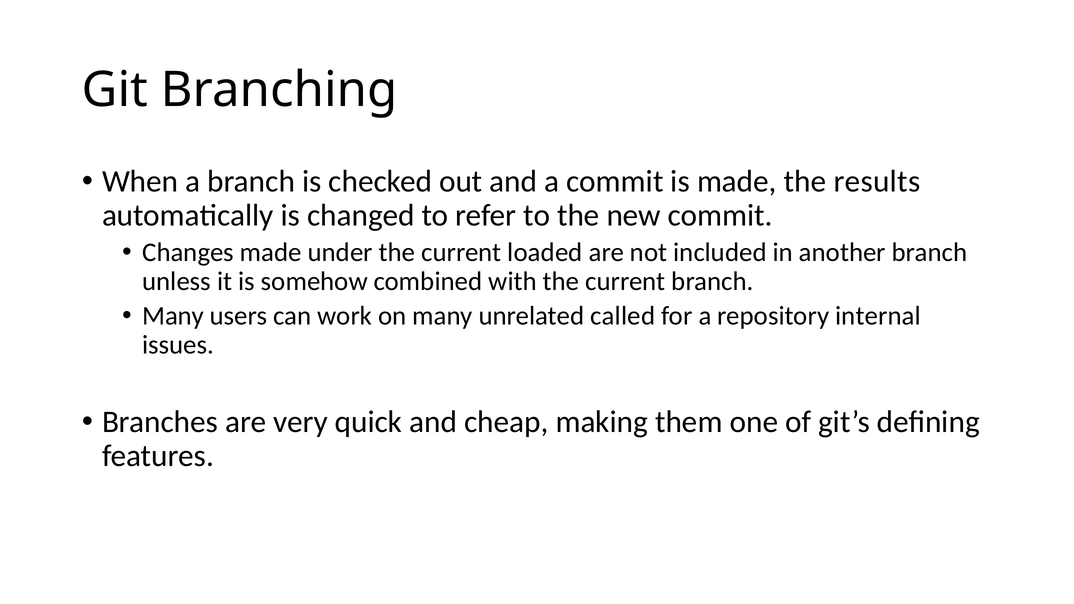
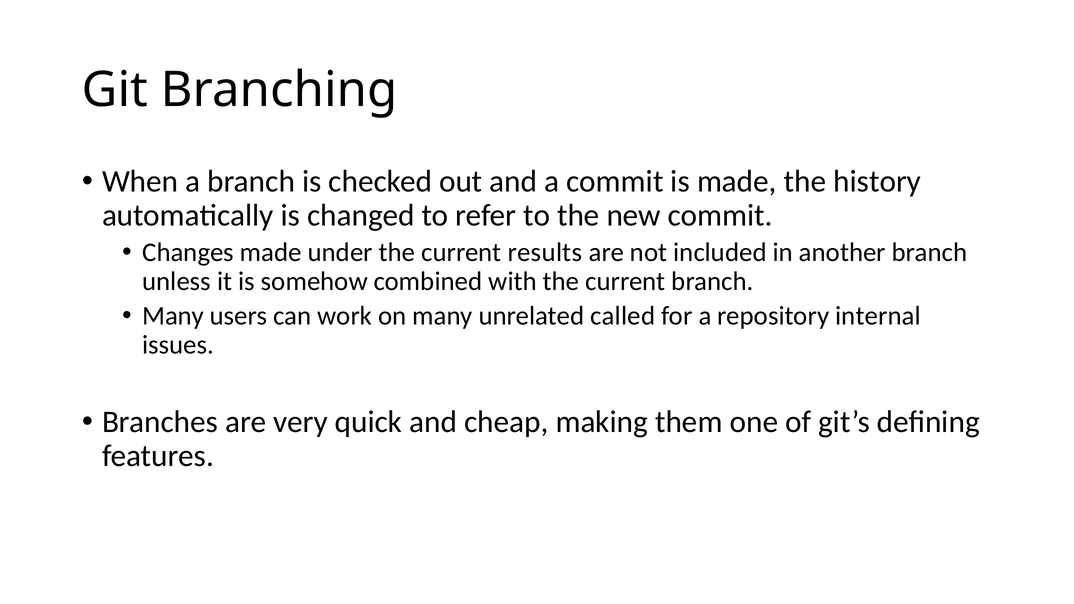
results: results -> history
loaded: loaded -> results
